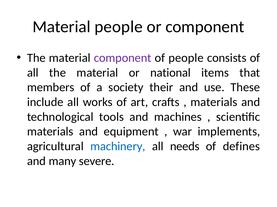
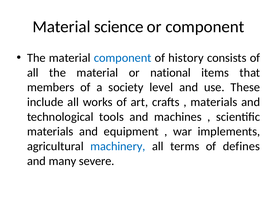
Material people: people -> science
component at (123, 58) colour: purple -> blue
of people: people -> history
their: their -> level
needs: needs -> terms
